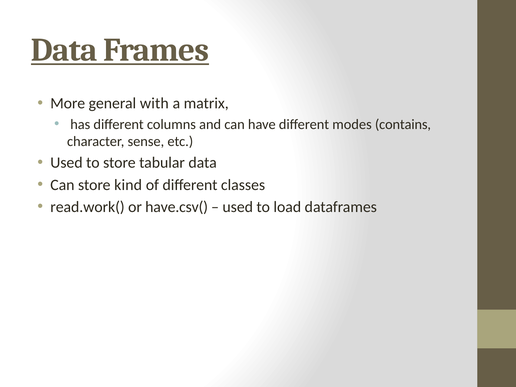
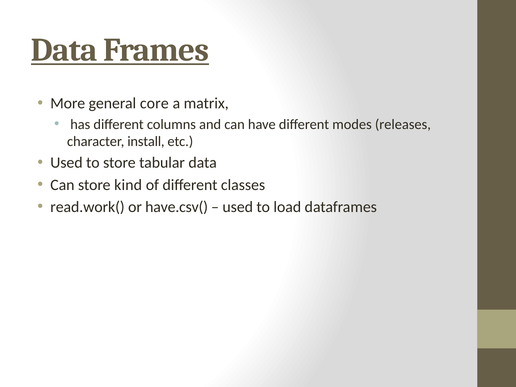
with: with -> core
contains: contains -> releases
sense: sense -> install
